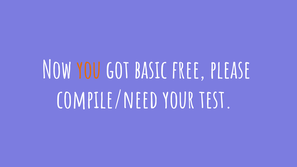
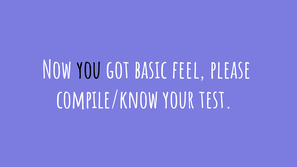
you colour: orange -> black
free: free -> feel
compile/need: compile/need -> compile/know
